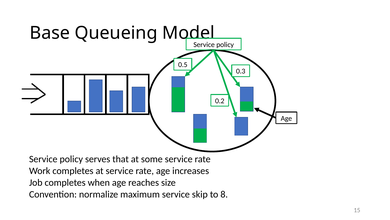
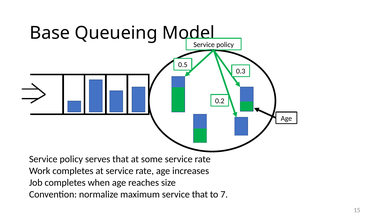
service skip: skip -> that
8: 8 -> 7
